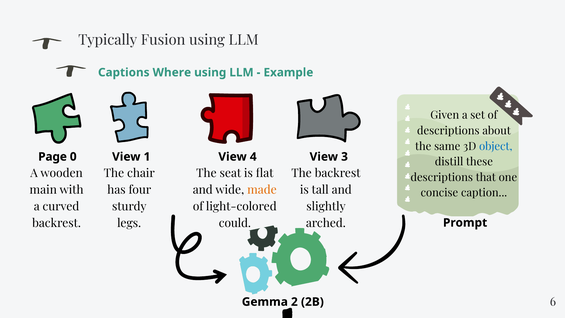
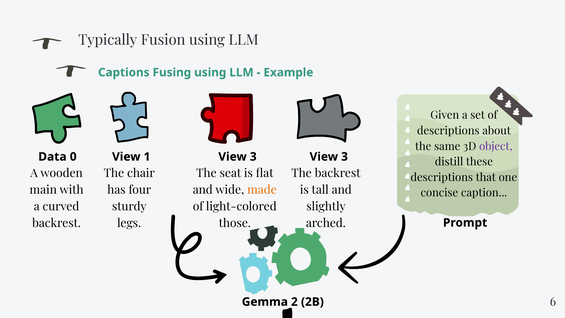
Where: Where -> Fusing
object colour: blue -> purple
Page: Page -> Data
1 View 4: 4 -> 3
could: could -> those
